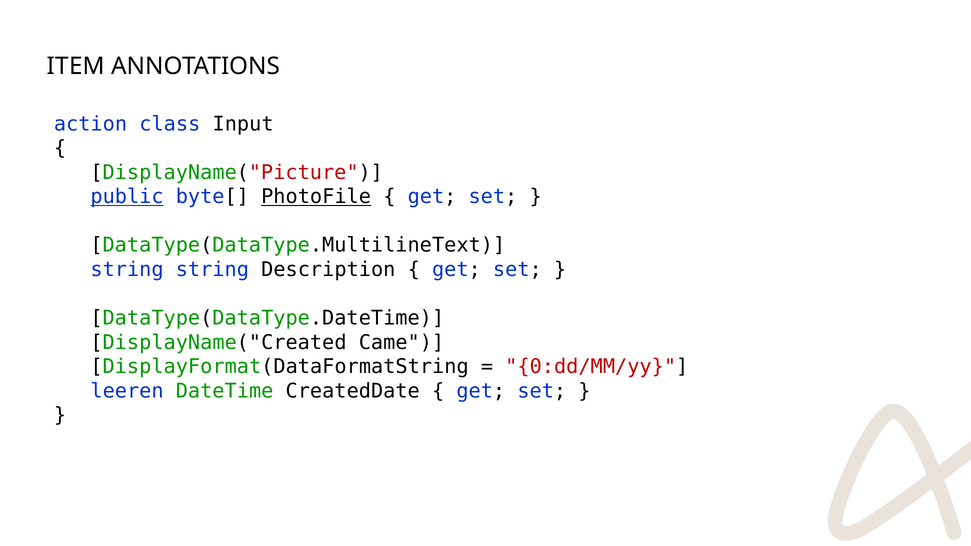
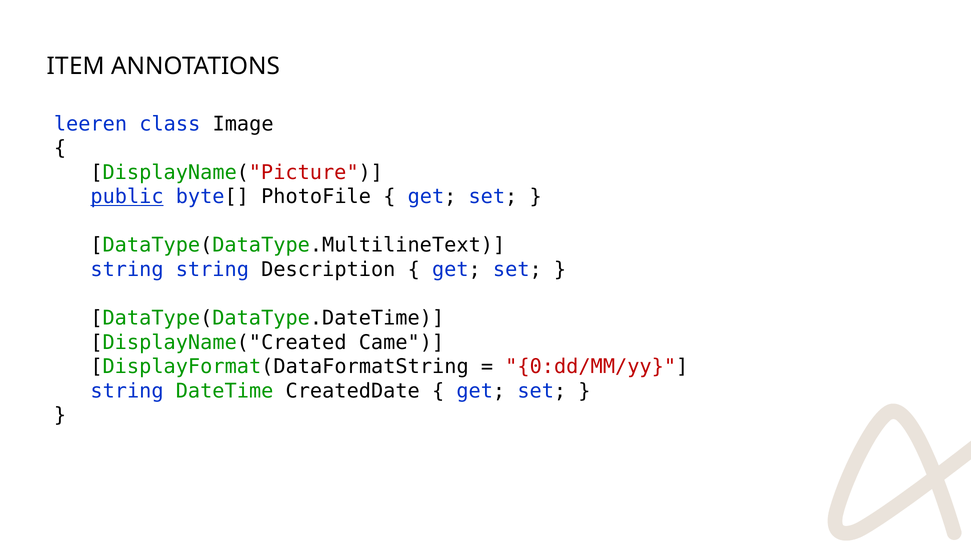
action: action -> leeren
Input: Input -> Image
PhotoFile underline: present -> none
leeren at (127, 391): leeren -> string
